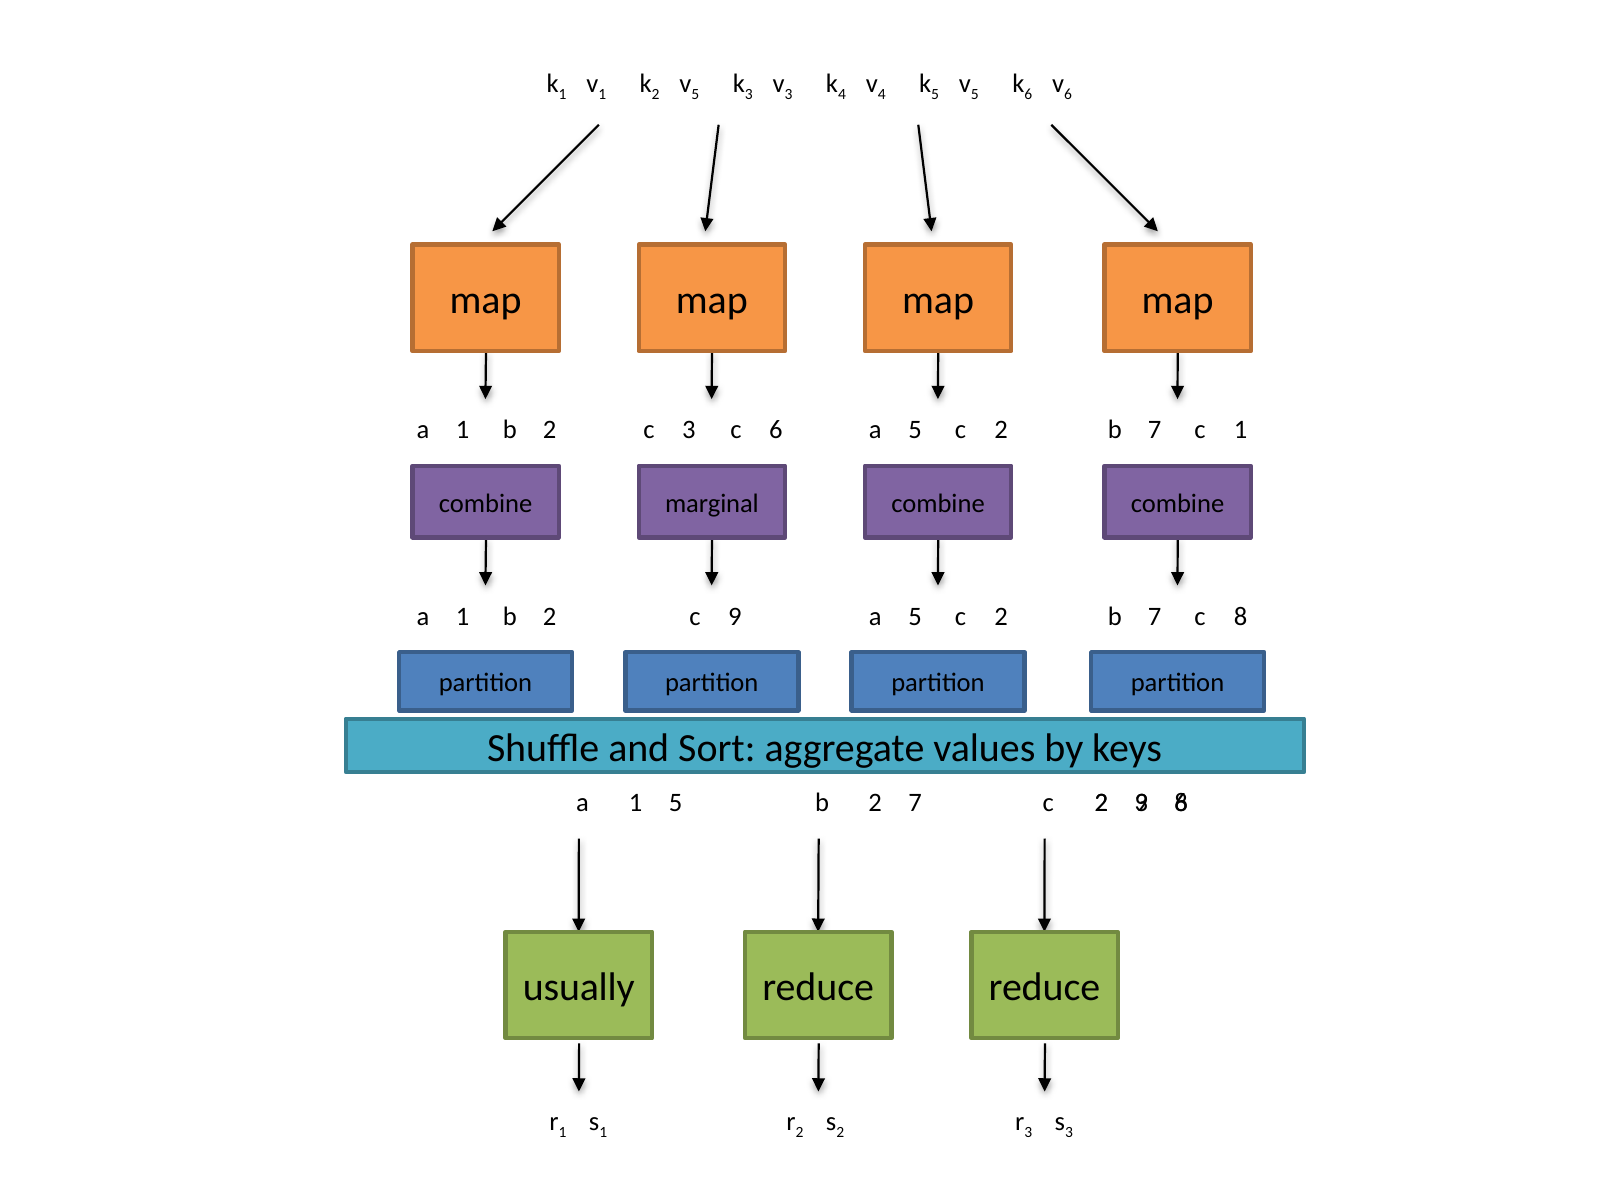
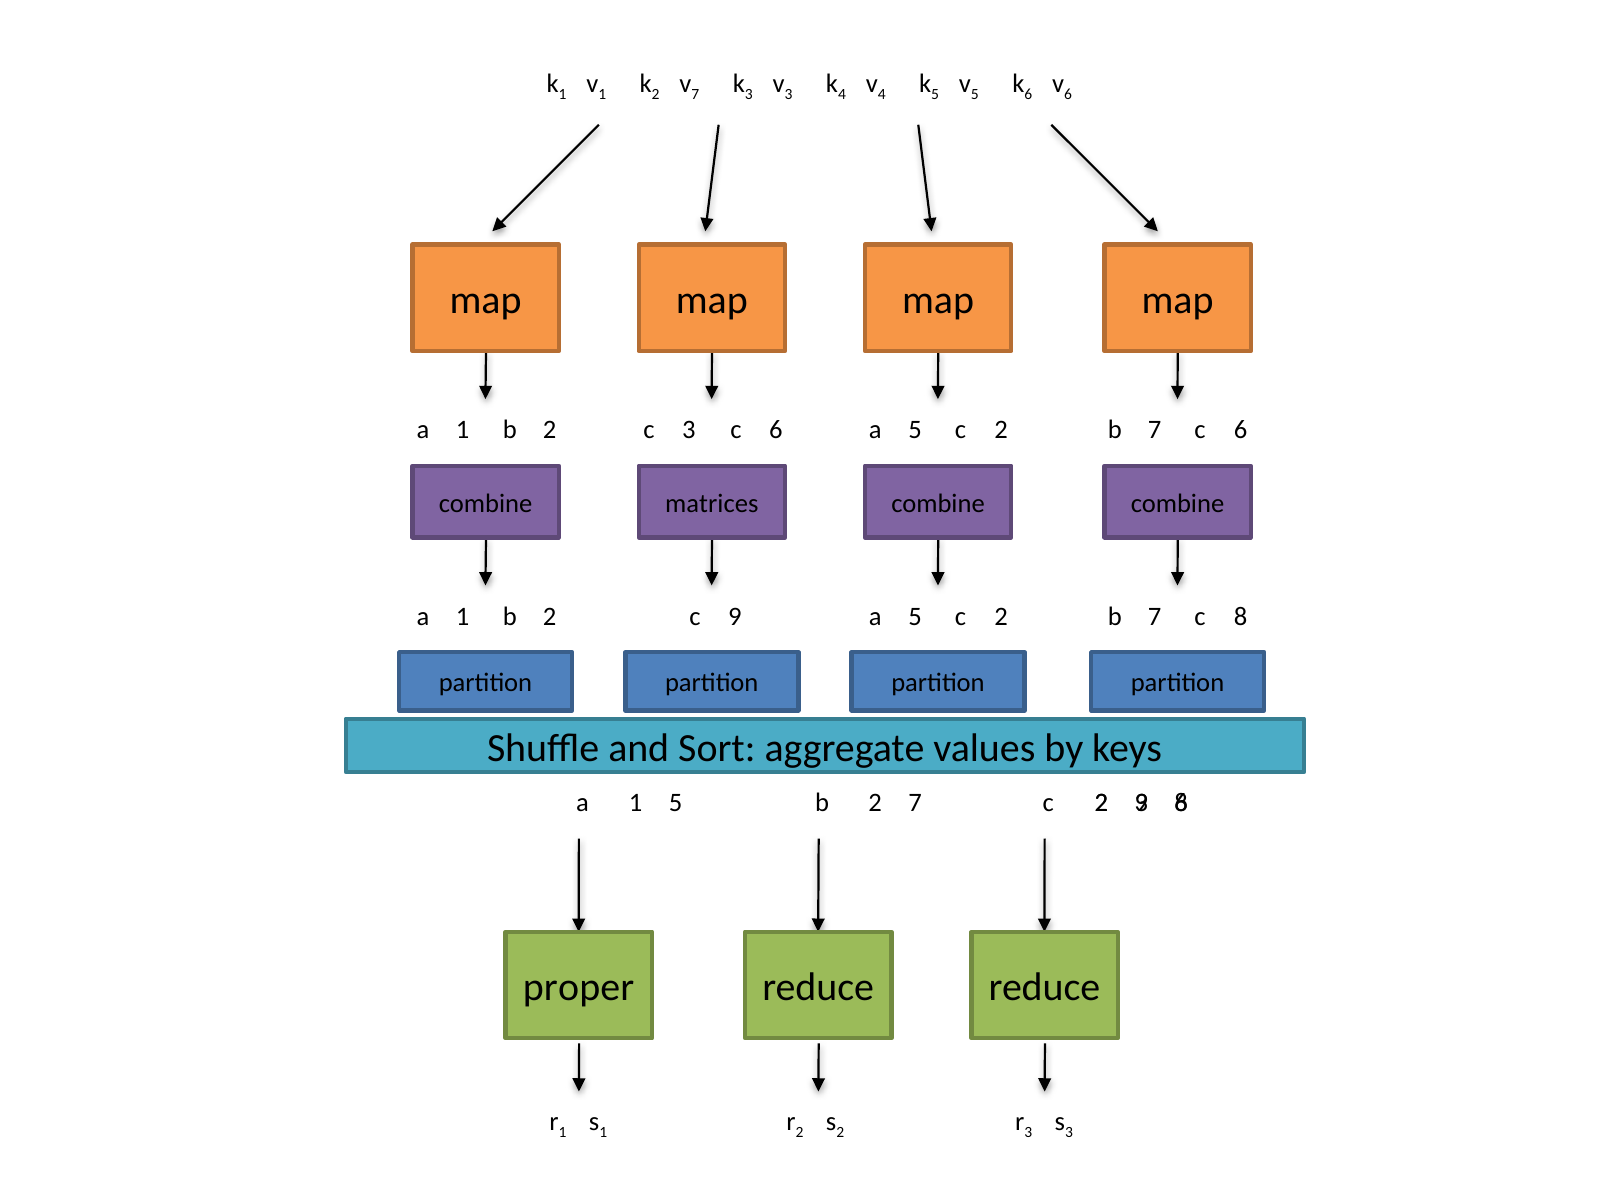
5 at (695, 94): 5 -> 7
7 1: 1 -> 6
marginal: marginal -> matrices
usually: usually -> proper
